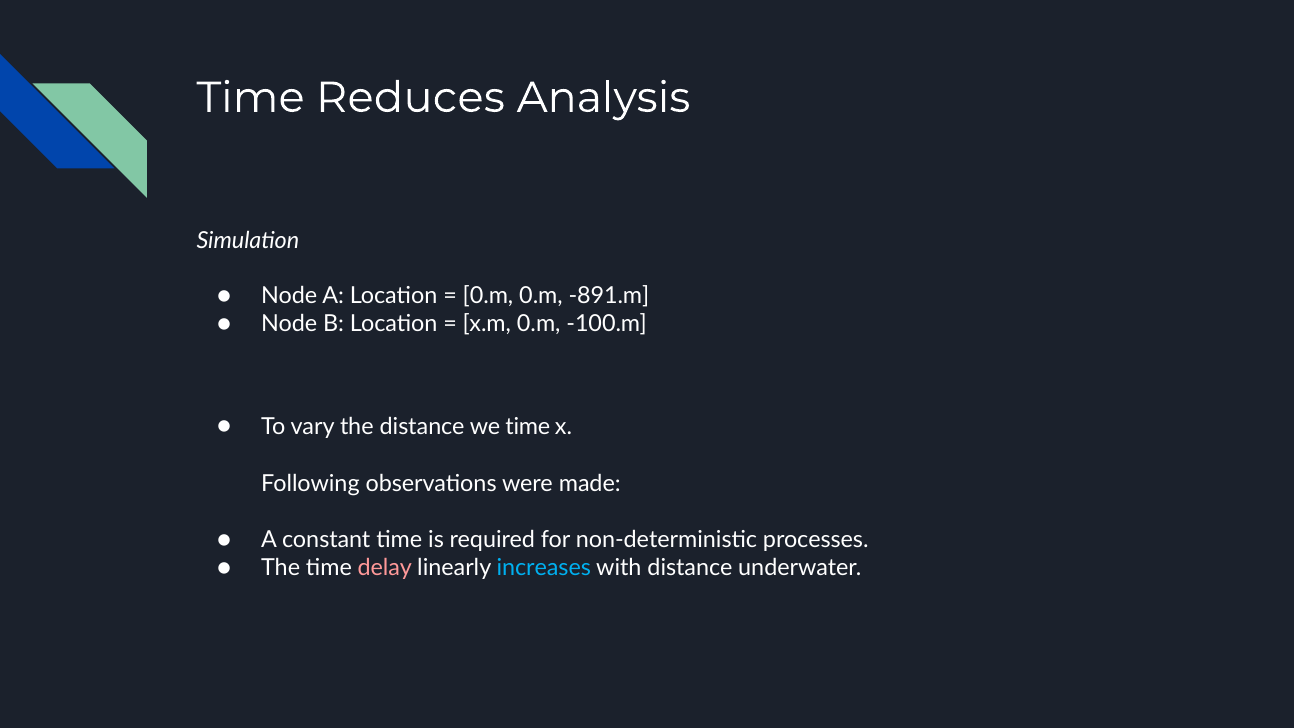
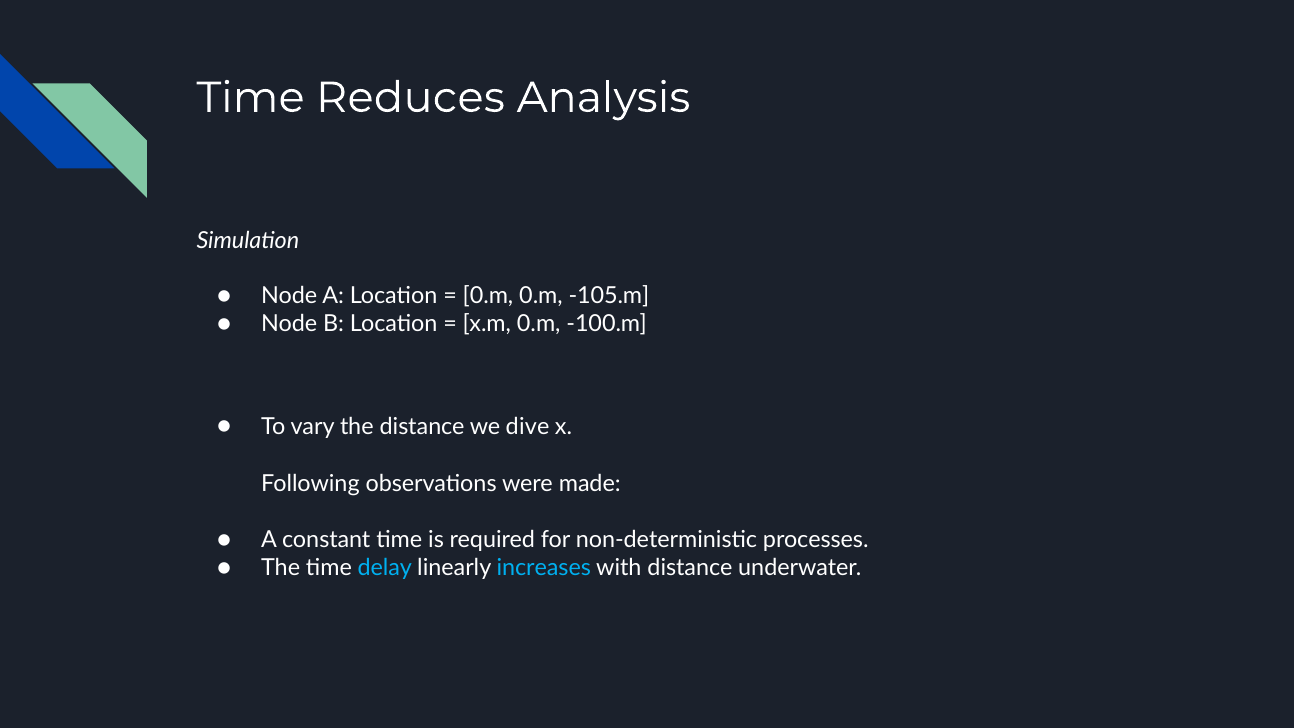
-891.m: -891.m -> -105.m
we time: time -> dive
delay colour: pink -> light blue
